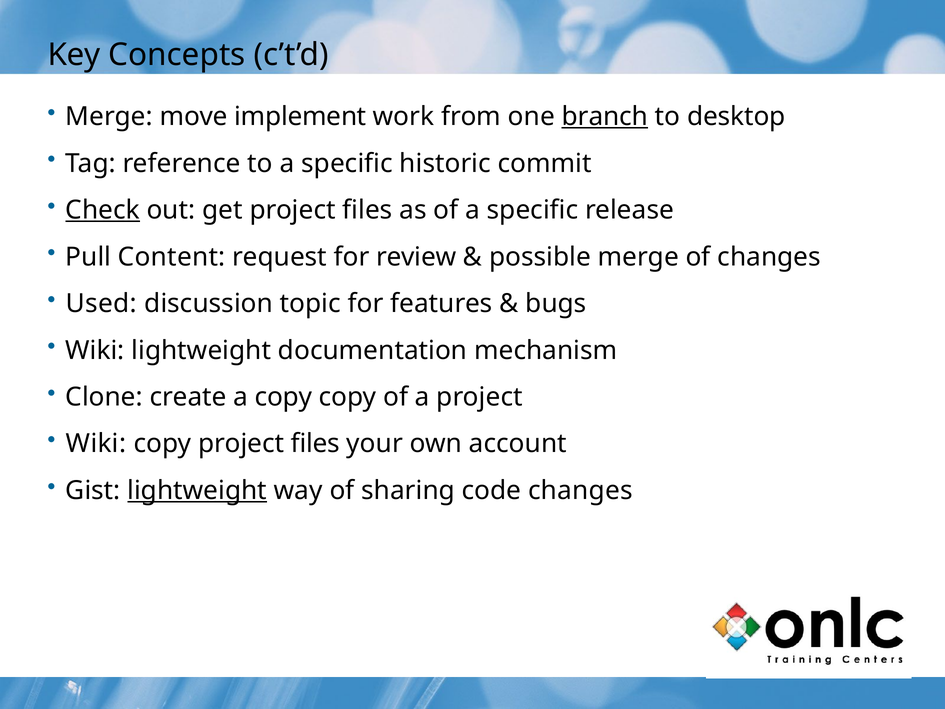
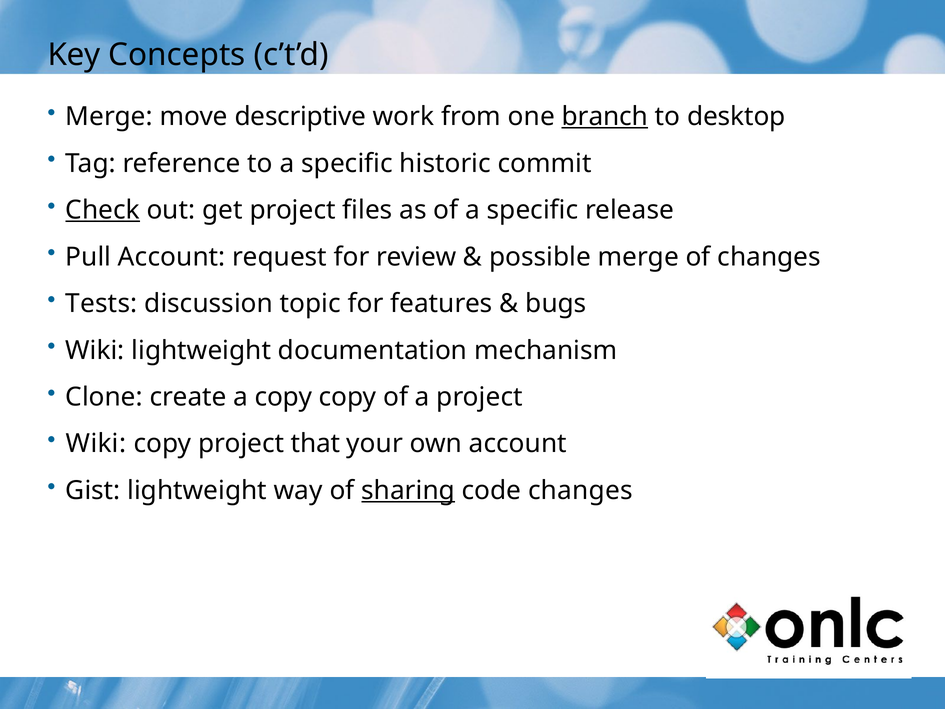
implement: implement -> descriptive
Pull Content: Content -> Account
Used: Used -> Tests
copy project files: files -> that
lightweight at (197, 490) underline: present -> none
sharing underline: none -> present
